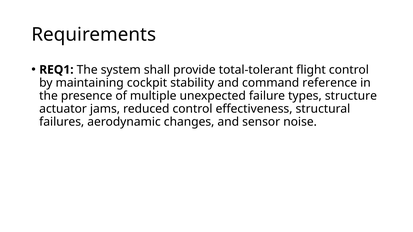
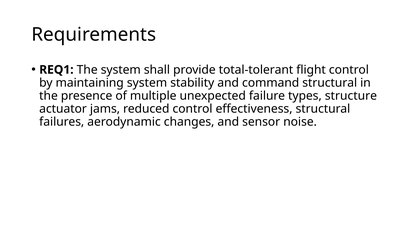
maintaining cockpit: cockpit -> system
command reference: reference -> structural
